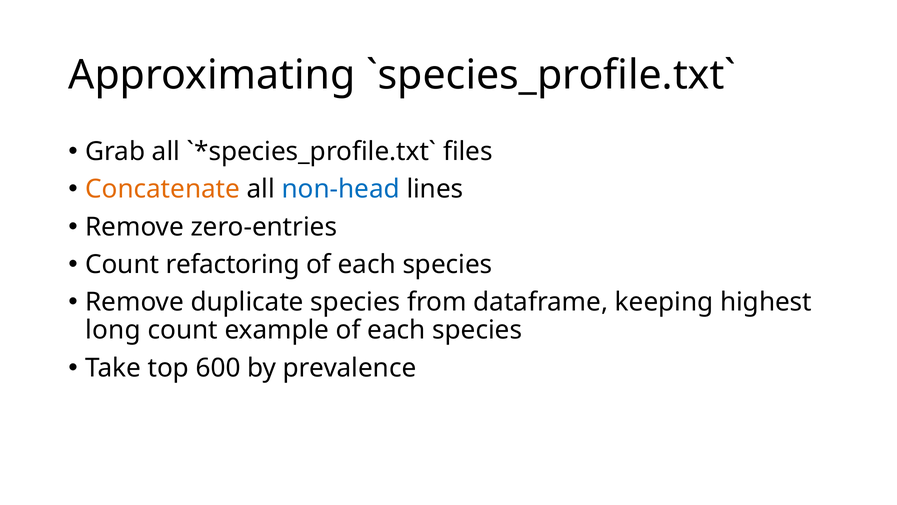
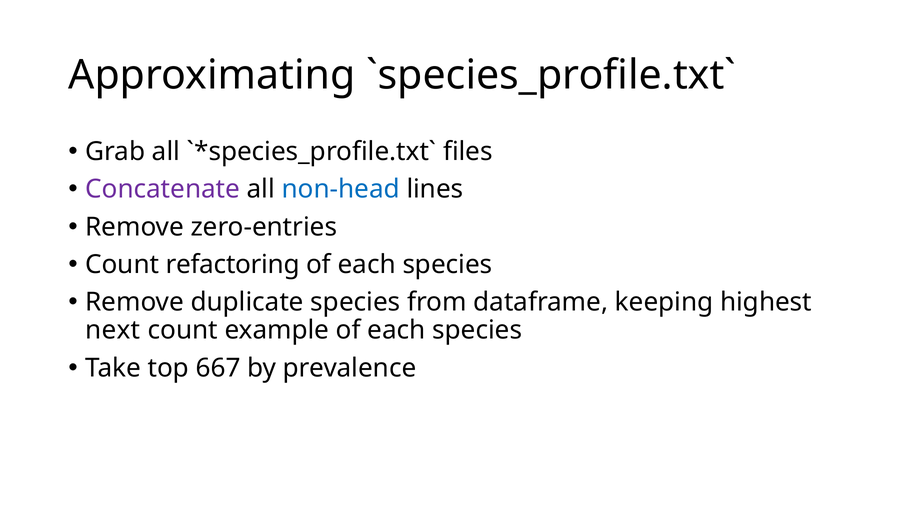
Concatenate colour: orange -> purple
long: long -> next
600: 600 -> 667
